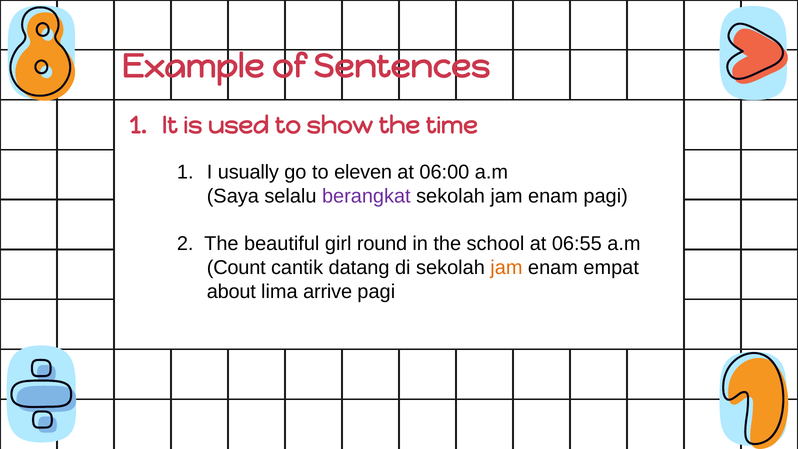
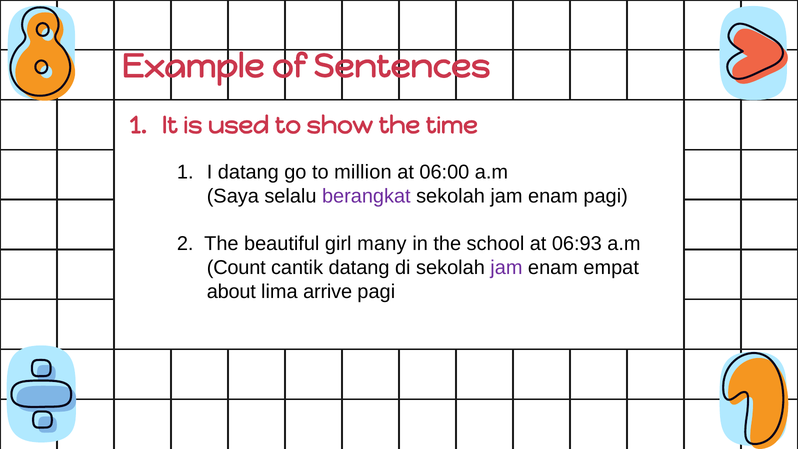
I usually: usually -> datang
eleven: eleven -> million
round: round -> many
06:55: 06:55 -> 06:93
jam at (506, 268) colour: orange -> purple
